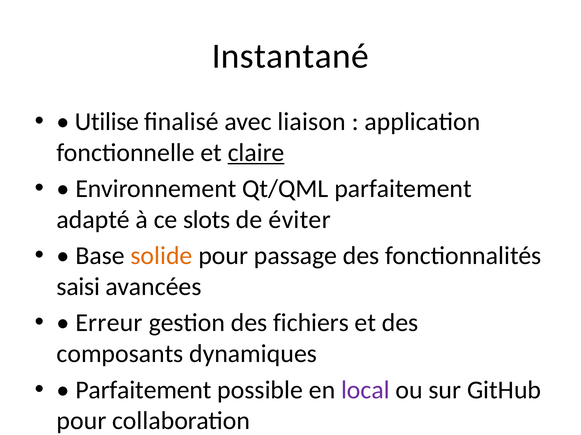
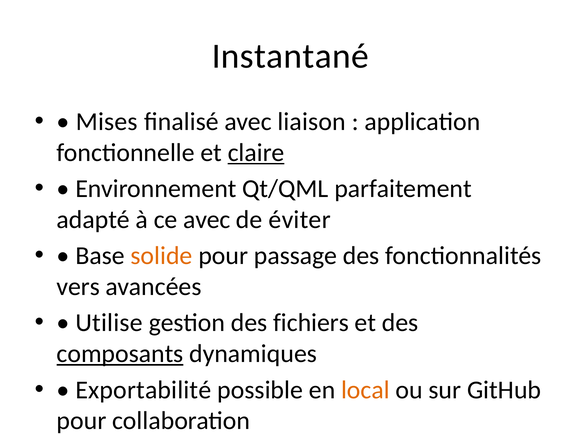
Utilise: Utilise -> Mises
ce slots: slots -> avec
saisi: saisi -> vers
Erreur: Erreur -> Utilise
composants underline: none -> present
Parfaitement at (143, 391): Parfaitement -> Exportabilité
local colour: purple -> orange
